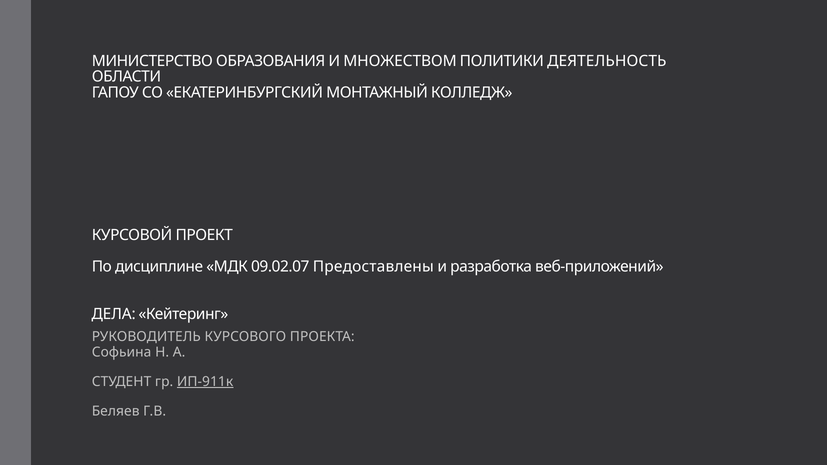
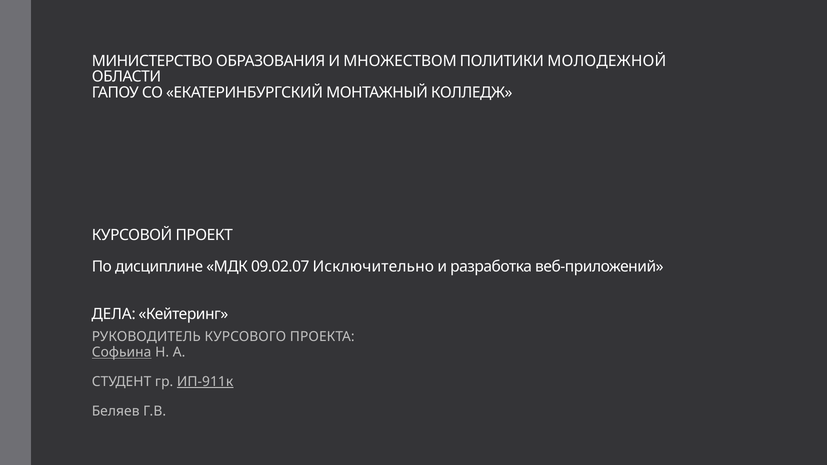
ДЕЯТЕЛЬНОСТЬ: ДЕЯТЕЛЬНОСТЬ -> МОЛОДЕЖНОЙ
Предоставлены: Предоставлены -> Исключительно
Софьина underline: none -> present
